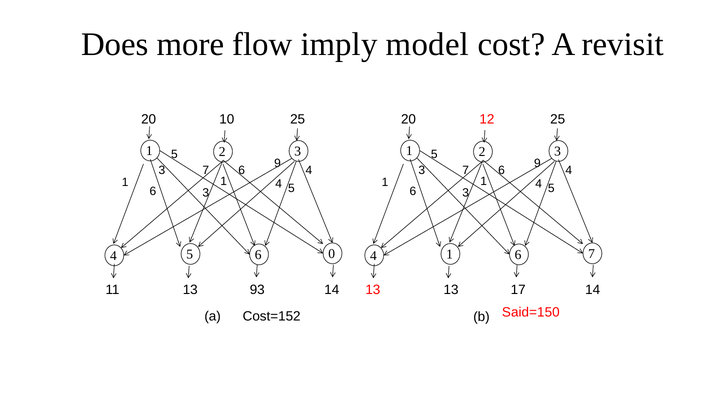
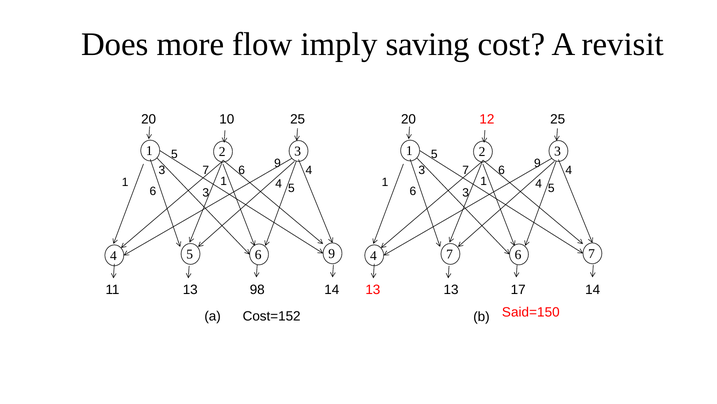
model: model -> saving
6 0: 0 -> 9
4 1: 1 -> 7
93: 93 -> 98
